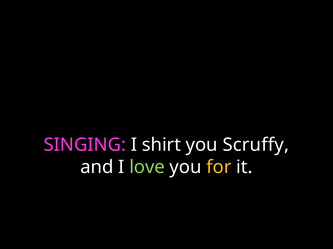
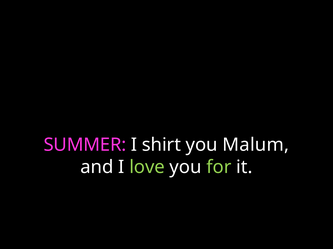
SINGING: SINGING -> SUMMER
Scruffy: Scruffy -> Malum
for colour: yellow -> light green
